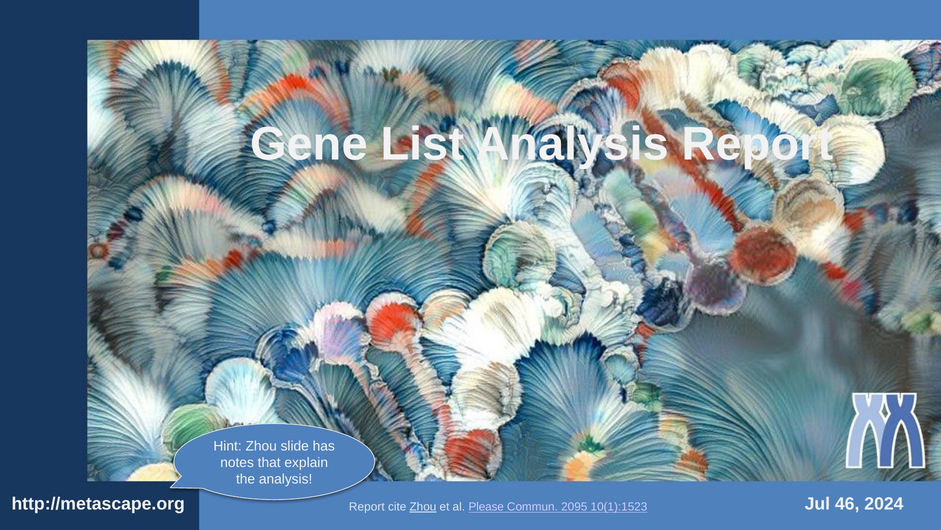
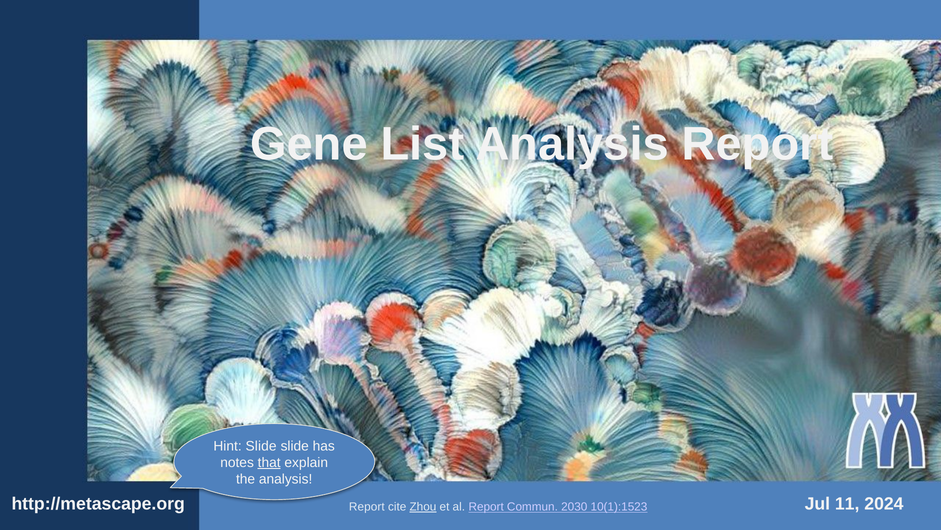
Hint Zhou: Zhou -> Slide
that underline: none -> present
46: 46 -> 11
al Please: Please -> Report
2095: 2095 -> 2030
